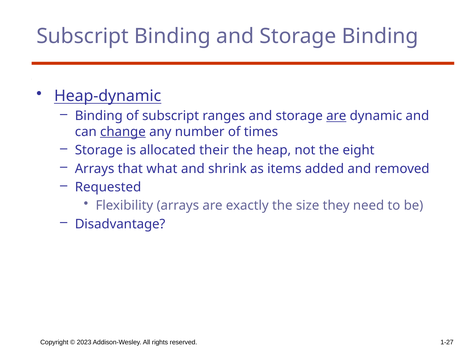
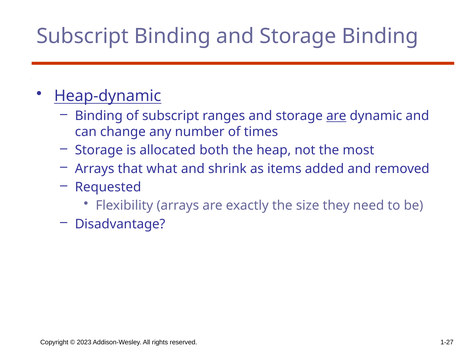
change underline: present -> none
their: their -> both
eight: eight -> most
